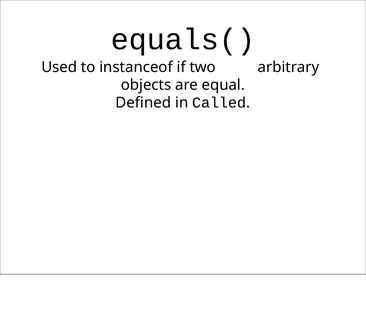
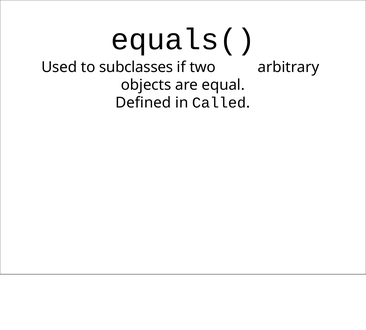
instanceof: instanceof -> subclasses
